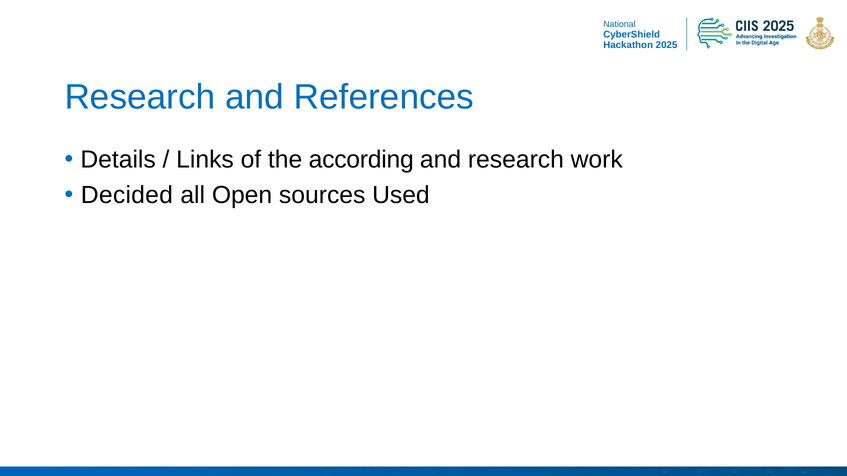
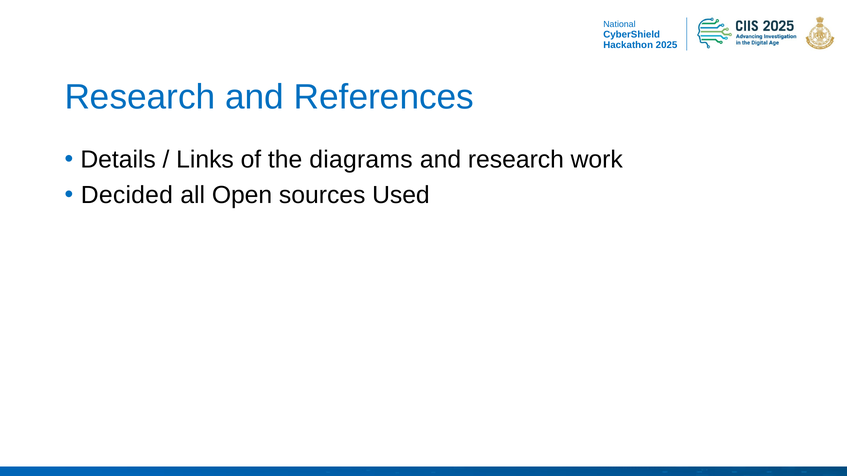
according: according -> diagrams
